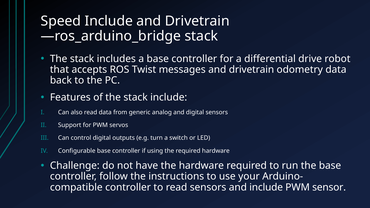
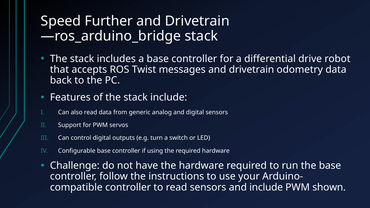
Speed Include: Include -> Further
sensor: sensor -> shown
